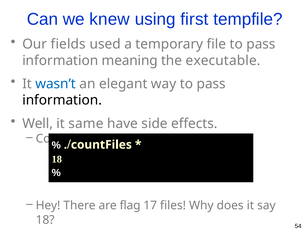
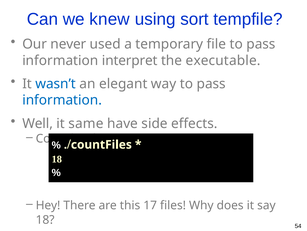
first: first -> sort
fields: fields -> never
meaning: meaning -> interpret
information at (62, 100) colour: black -> blue
are flag: flag -> this
